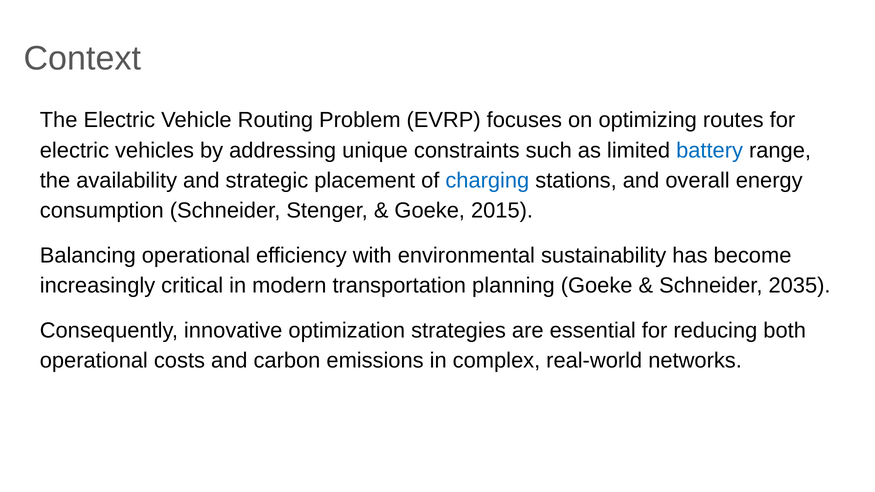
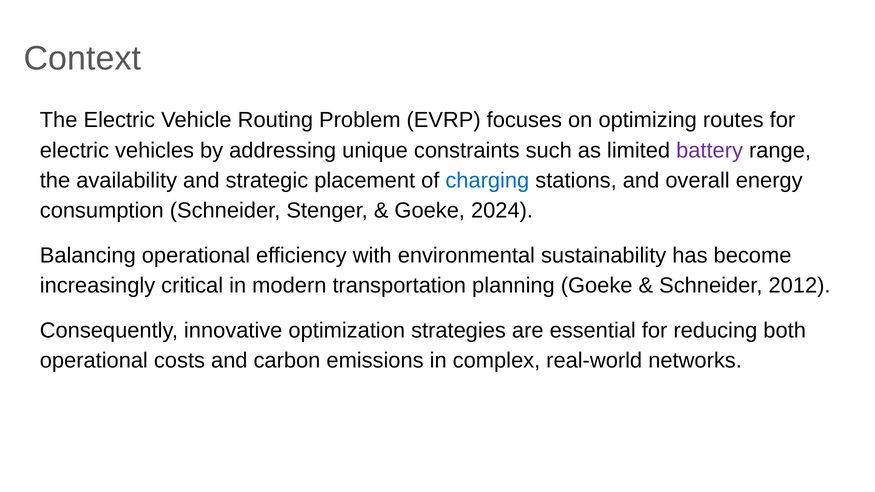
battery colour: blue -> purple
2015: 2015 -> 2024
2035: 2035 -> 2012
